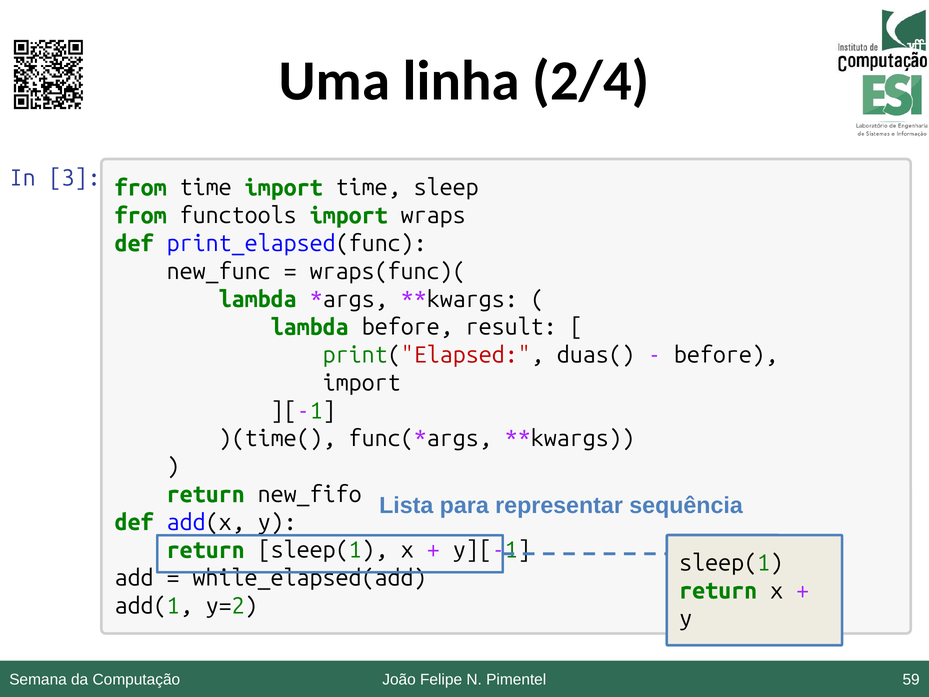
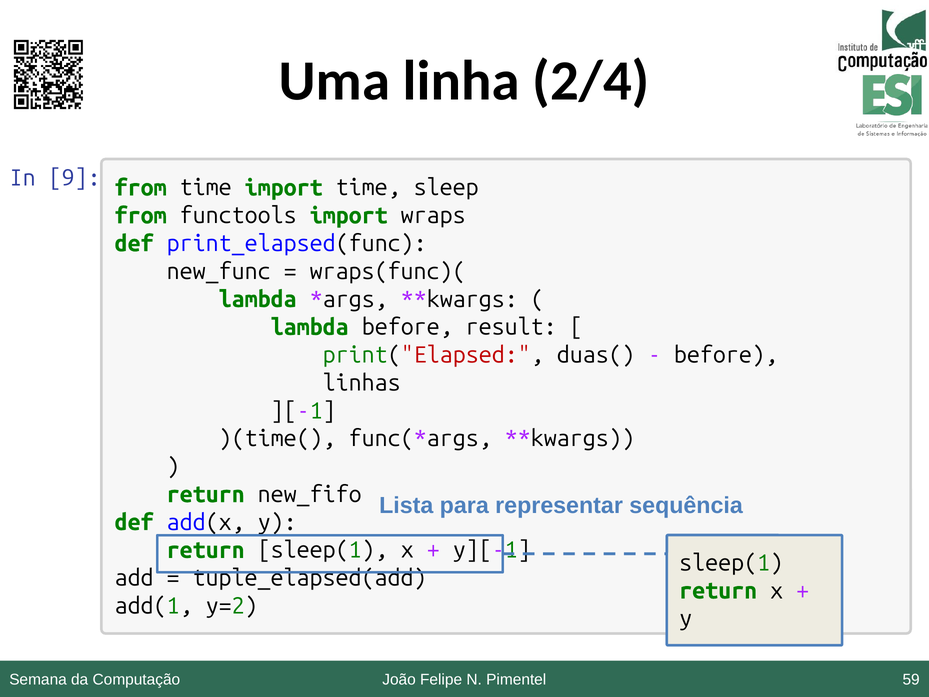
3: 3 -> 9
import at (362, 383): import -> linhas
while_elapsed(add: while_elapsed(add -> tuple_elapsed(add
